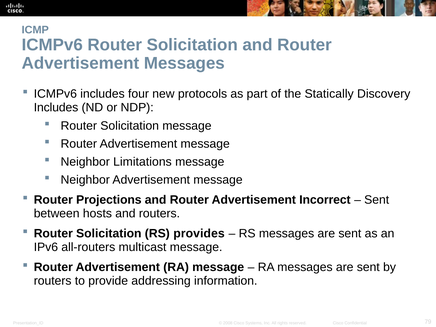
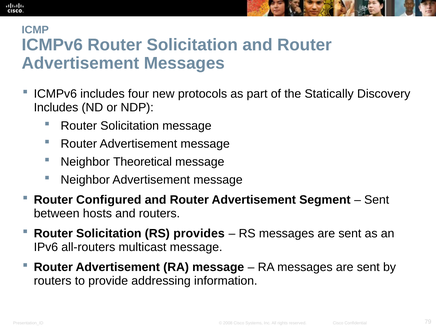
Limitations: Limitations -> Theoretical
Projections: Projections -> Configured
Incorrect: Incorrect -> Segment
